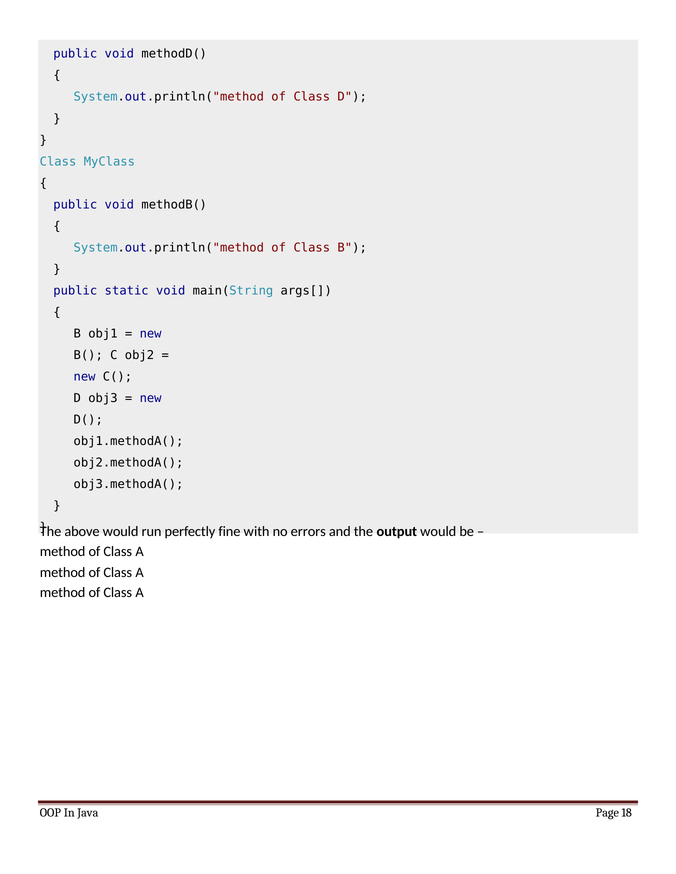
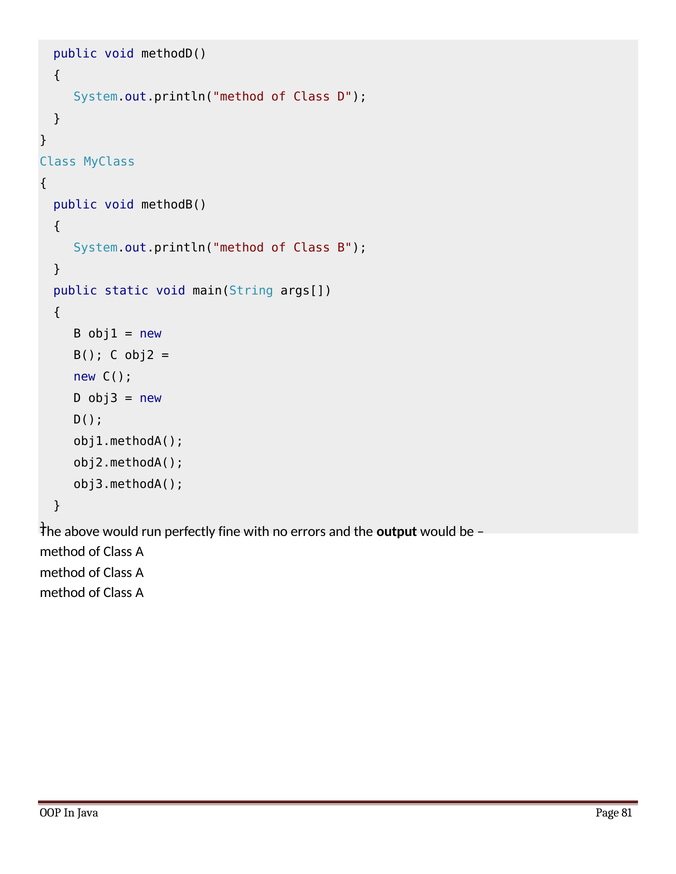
18: 18 -> 81
